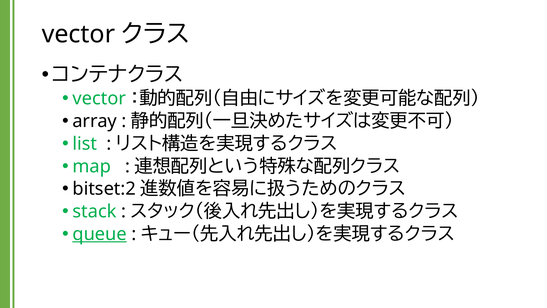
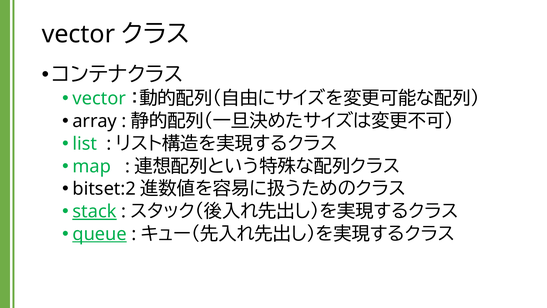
stack underline: none -> present
